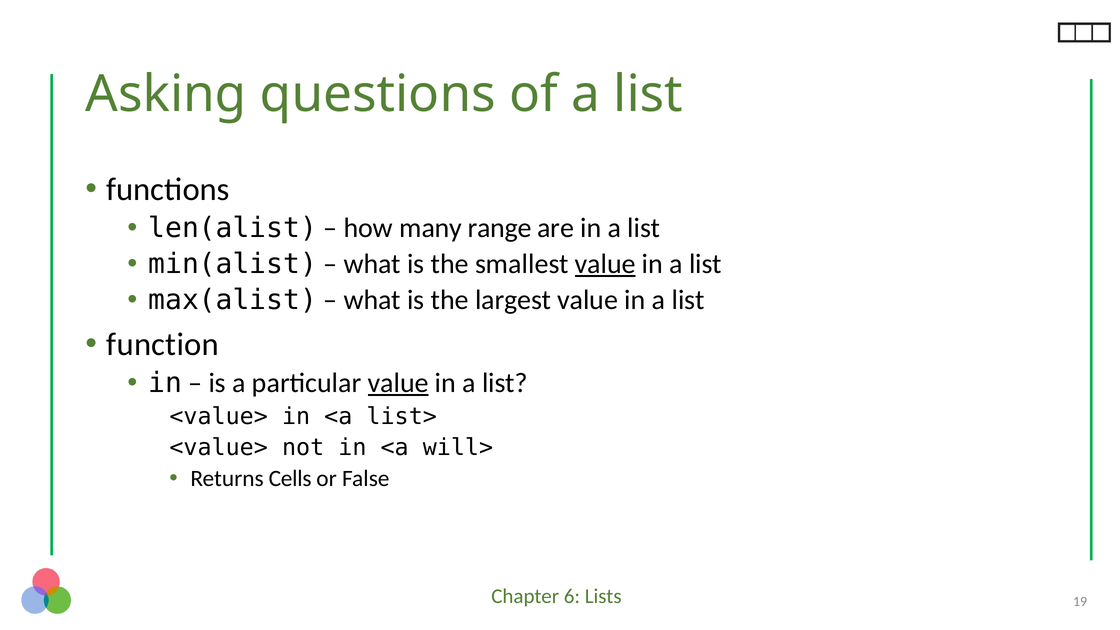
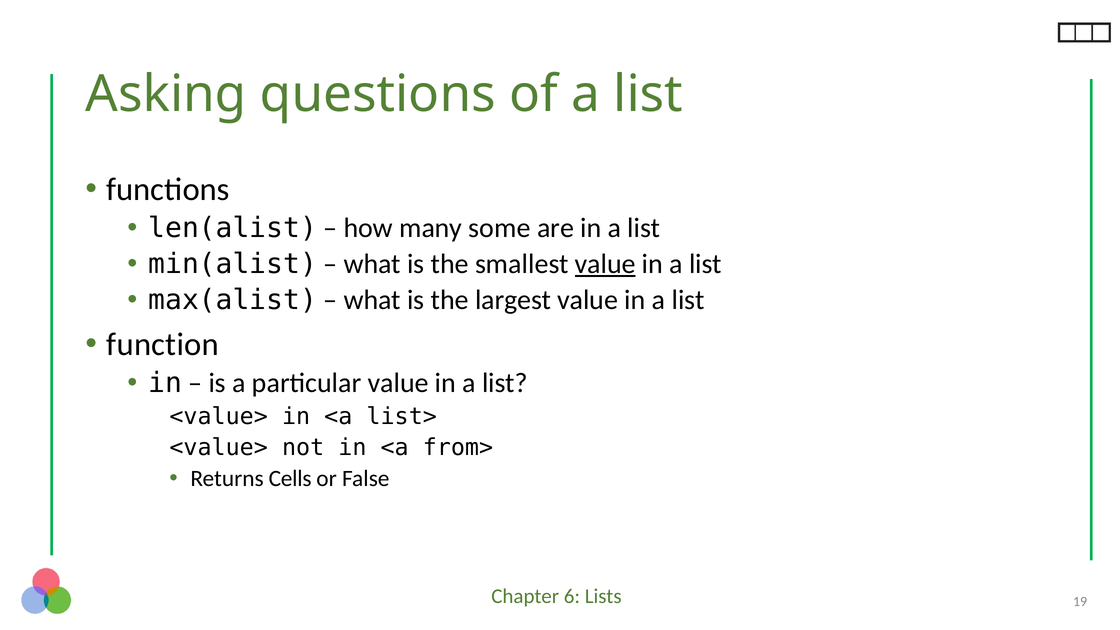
range: range -> some
value at (398, 383) underline: present -> none
will>: will> -> from>
